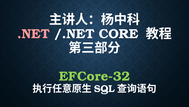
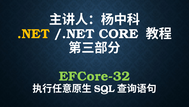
.NET colour: pink -> yellow
